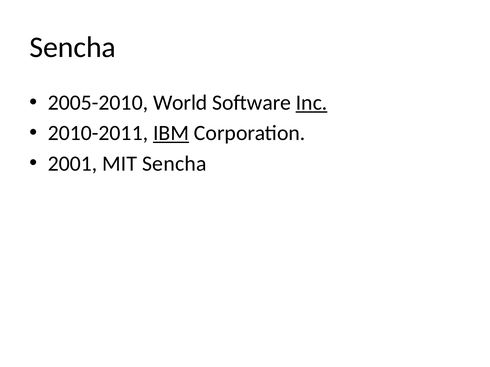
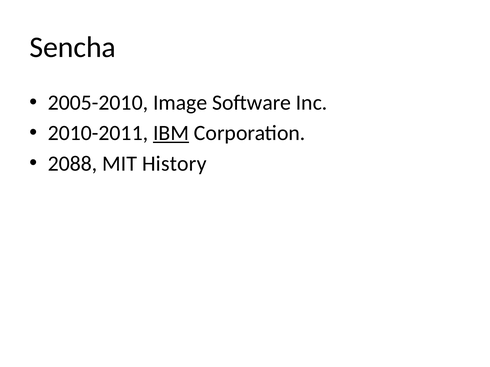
World: World -> Image
Inc underline: present -> none
2001: 2001 -> 2088
MIT Sencha: Sencha -> History
